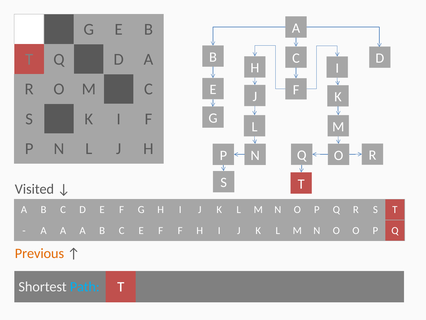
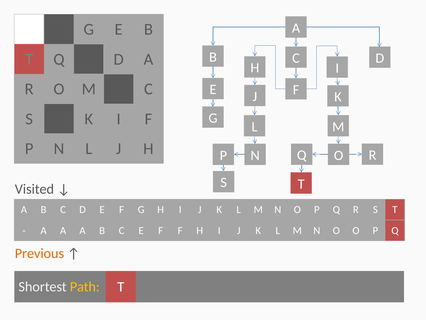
Path colour: light blue -> yellow
